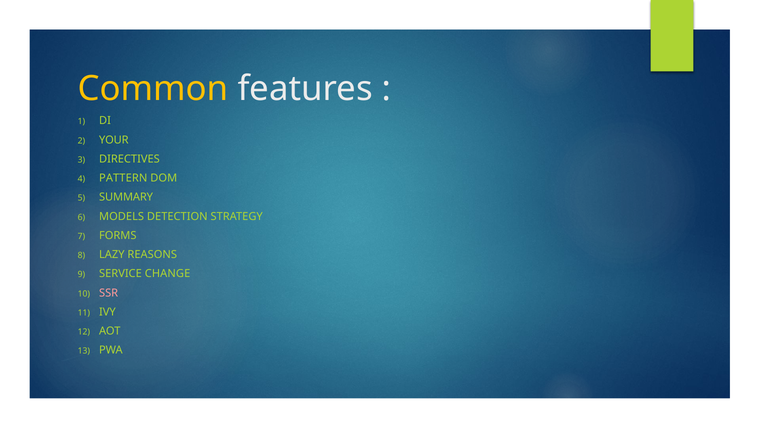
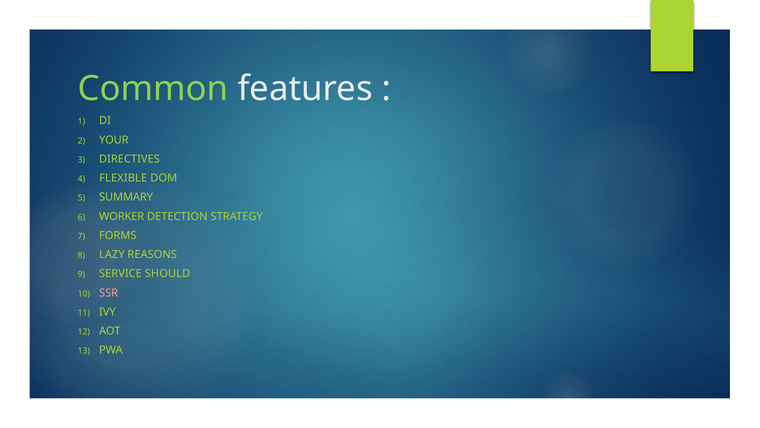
Common colour: yellow -> light green
PATTERN: PATTERN -> FLEXIBLE
MODELS: MODELS -> WORKER
CHANGE: CHANGE -> SHOULD
